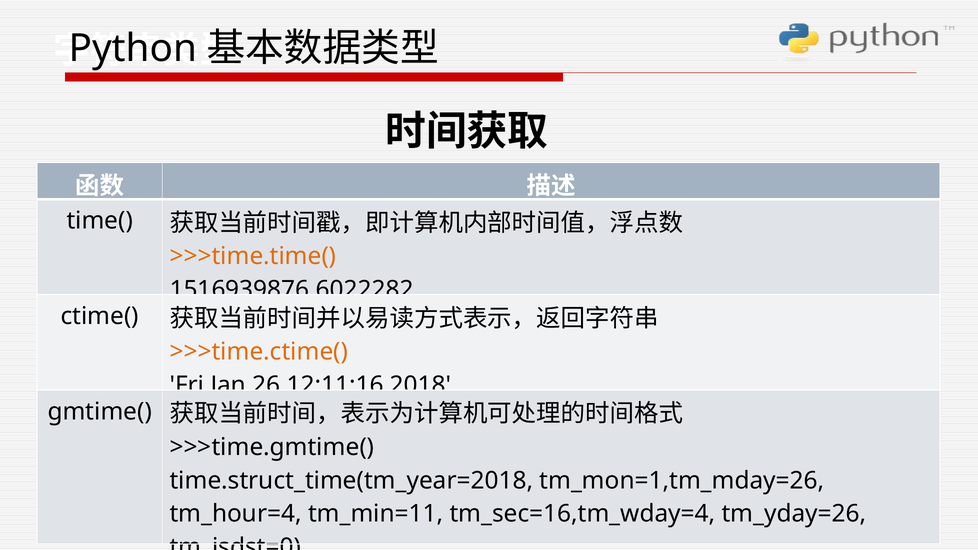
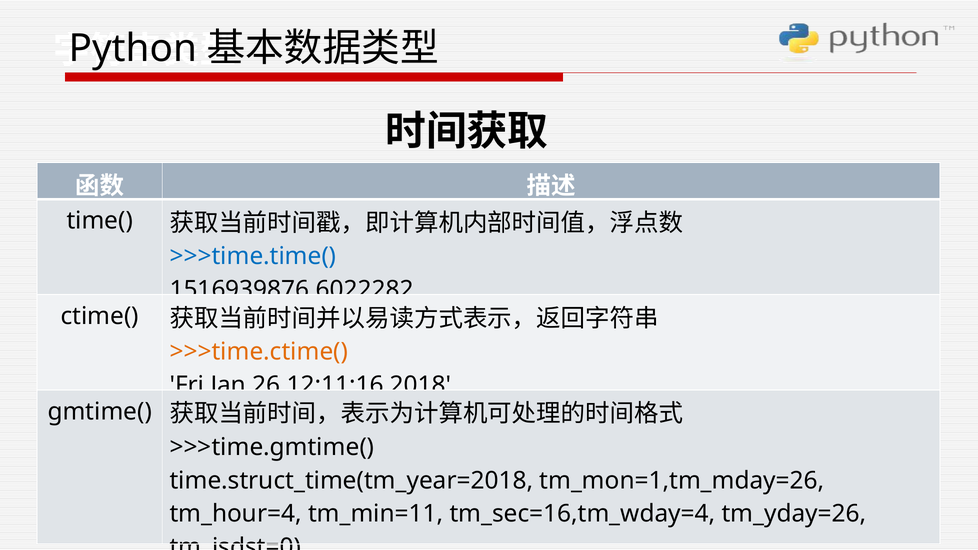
>>>time.time( colour: orange -> blue
